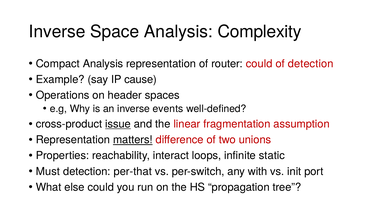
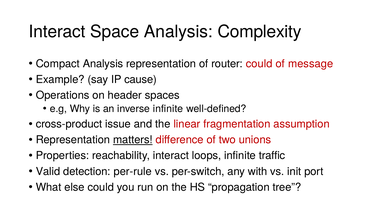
Inverse at (57, 32): Inverse -> Interact
of detection: detection -> message
inverse events: events -> infinite
issue underline: present -> none
static: static -> traffic
Must: Must -> Valid
per-that: per-that -> per-rule
